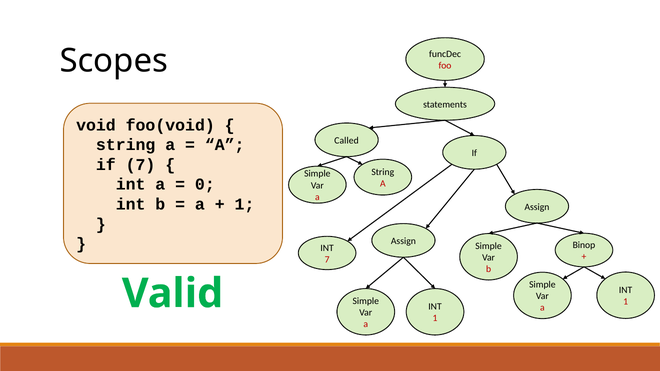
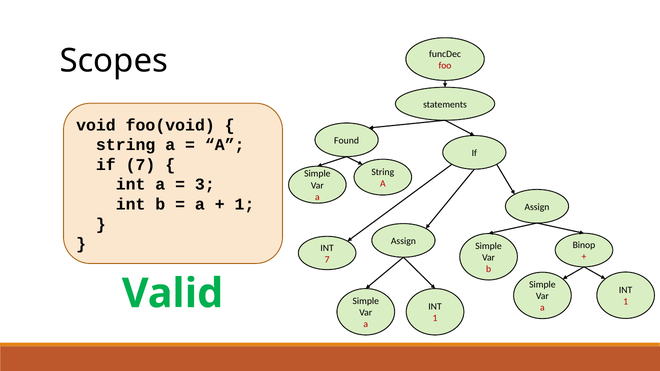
Called: Called -> Found
0: 0 -> 3
